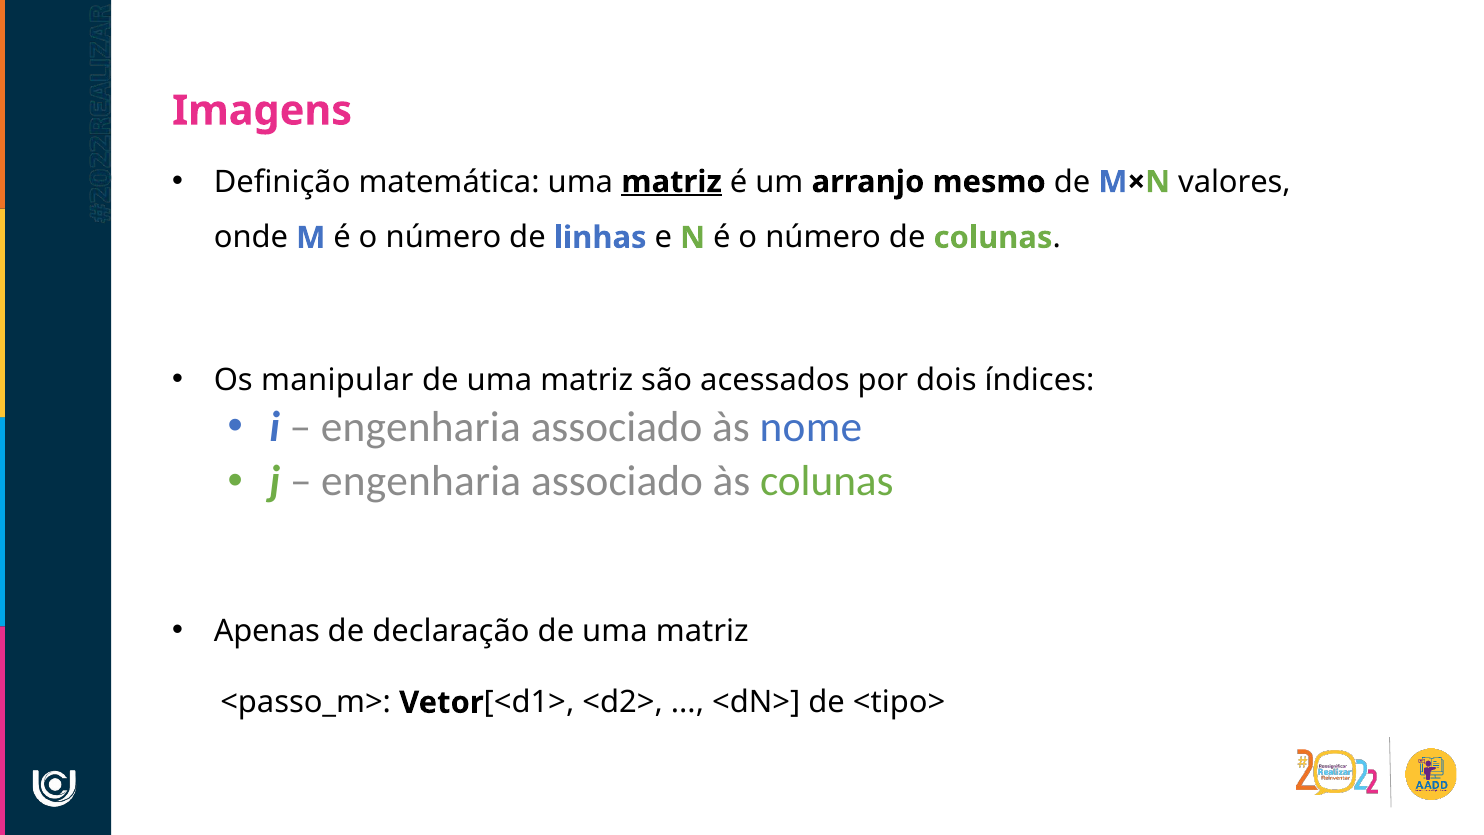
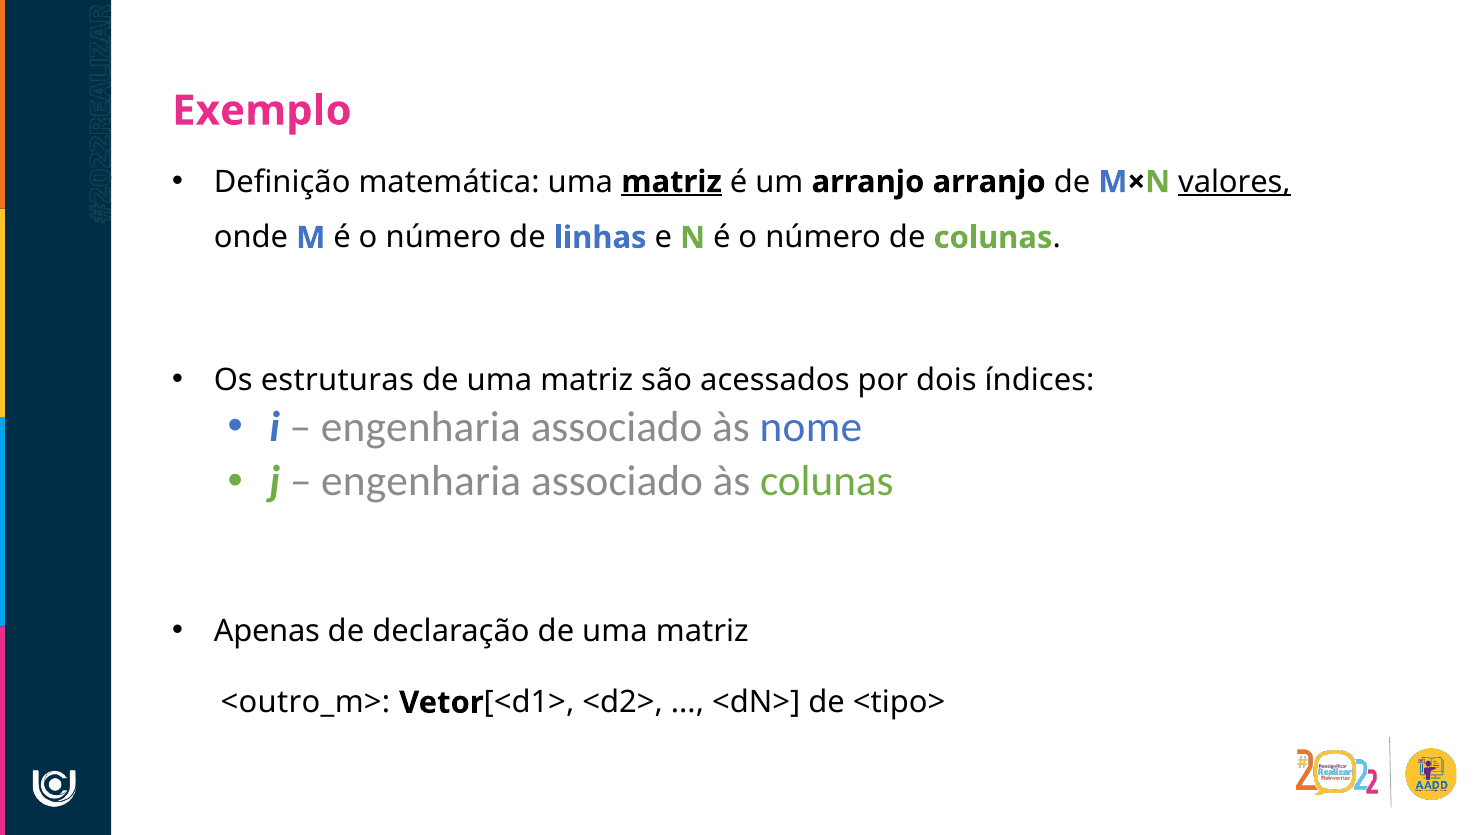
Imagens: Imagens -> Exemplo
arranjo mesmo: mesmo -> arranjo
valores underline: none -> present
manipular: manipular -> estruturas
<passo_m>: <passo_m> -> <outro_m>
